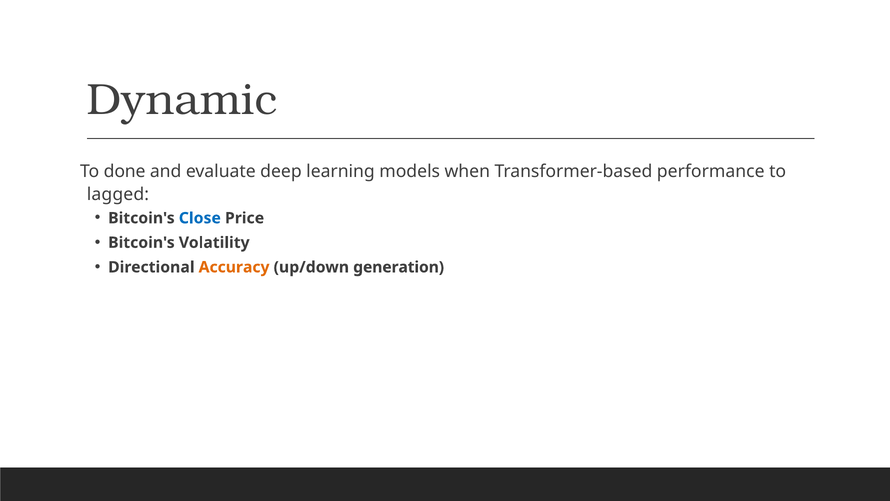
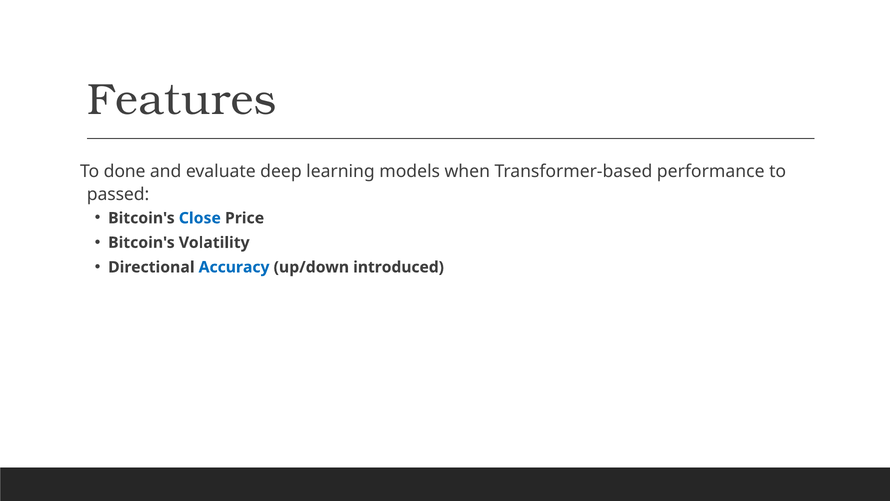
Dynamic: Dynamic -> Features
lagged: lagged -> passed
Accuracy colour: orange -> blue
generation: generation -> introduced
